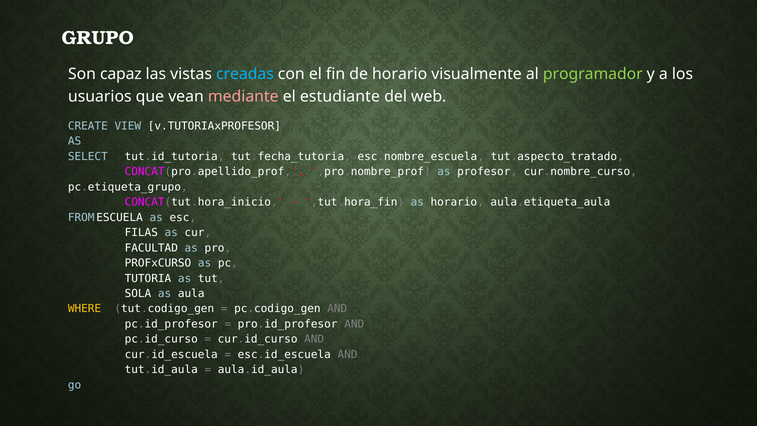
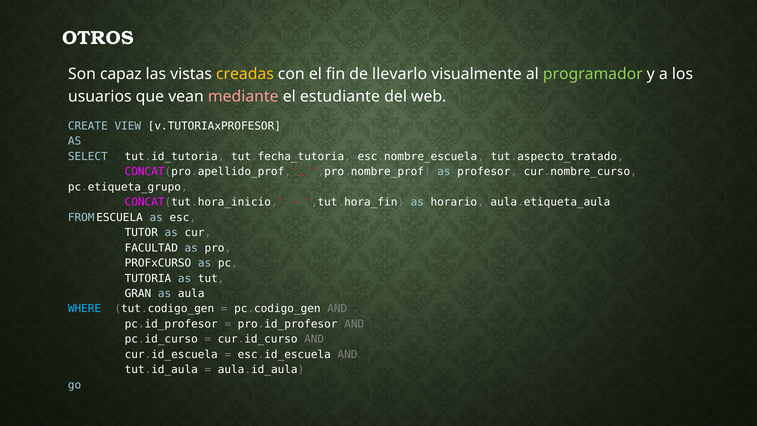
GRUPO: GRUPO -> OTROS
creadas colour: light blue -> yellow
de horario: horario -> llevarlo
FILAS: FILAS -> TUTOR
SOLA: SOLA -> GRAN
WHERE colour: yellow -> light blue
